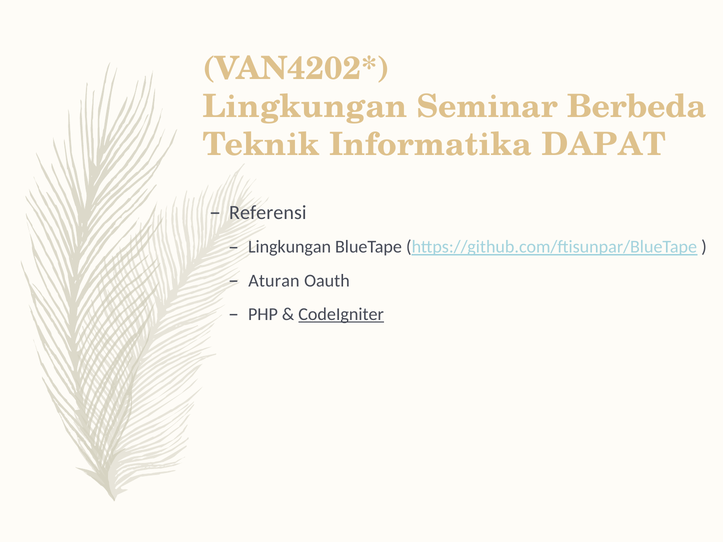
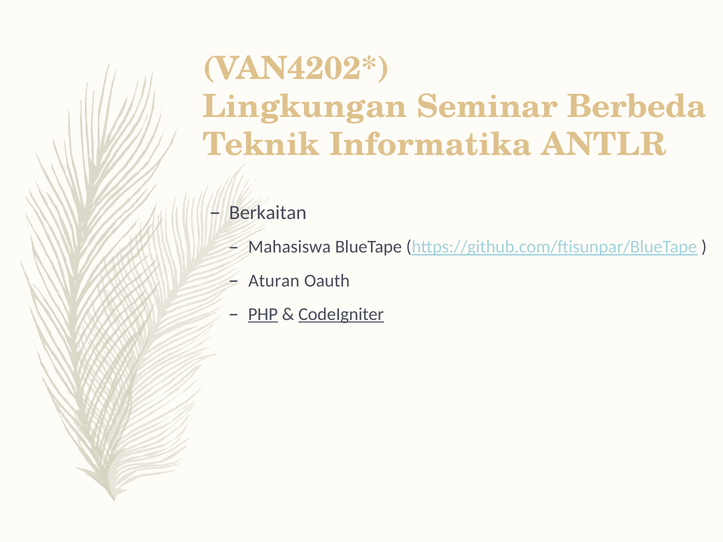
DAPAT: DAPAT -> ANTLR
Referensi: Referensi -> Berkaitan
Lingkungan at (290, 247): Lingkungan -> Mahasiswa
PHP underline: none -> present
